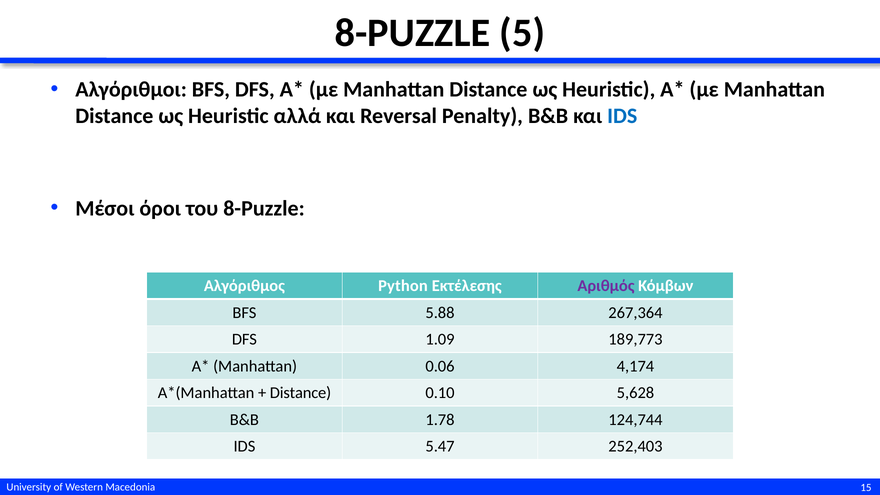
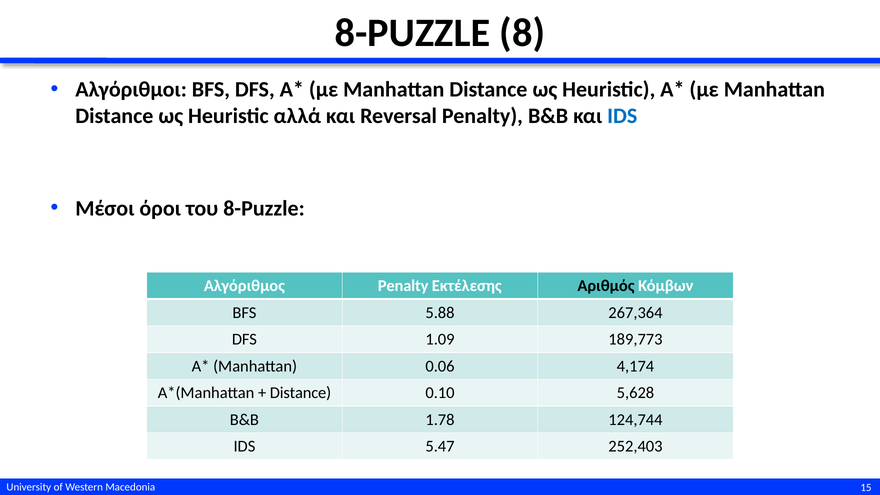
5: 5 -> 8
Αλγόριθμος Python: Python -> Penalty
Αριθμός colour: purple -> black
